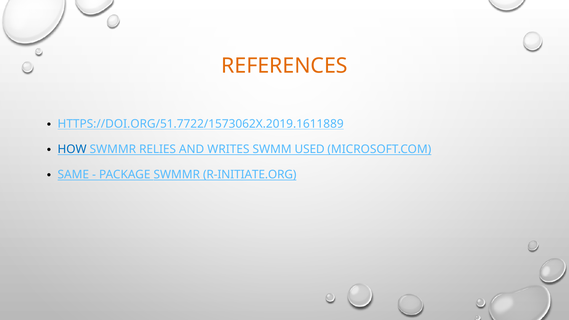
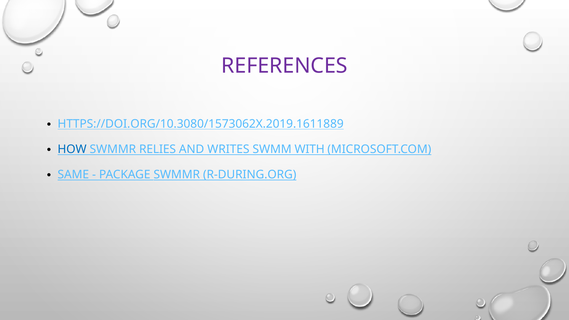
REFERENCES colour: orange -> purple
HTTPS://DOI.ORG/51.7722/1573062X.2019.1611889: HTTPS://DOI.ORG/51.7722/1573062X.2019.1611889 -> HTTPS://DOI.ORG/10.3080/1573062X.2019.1611889
USED: USED -> WITH
R-INITIATE.ORG: R-INITIATE.ORG -> R-DURING.ORG
